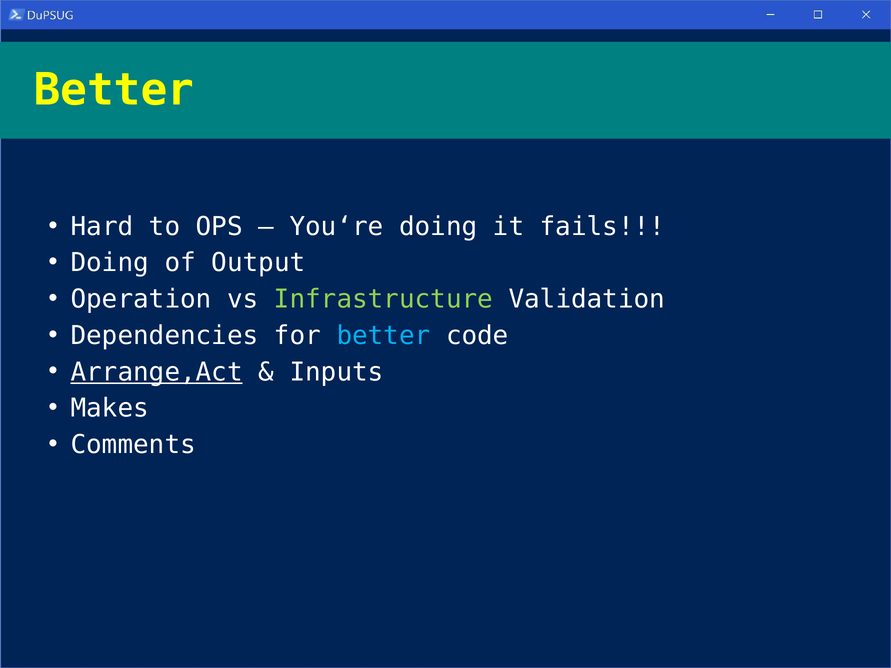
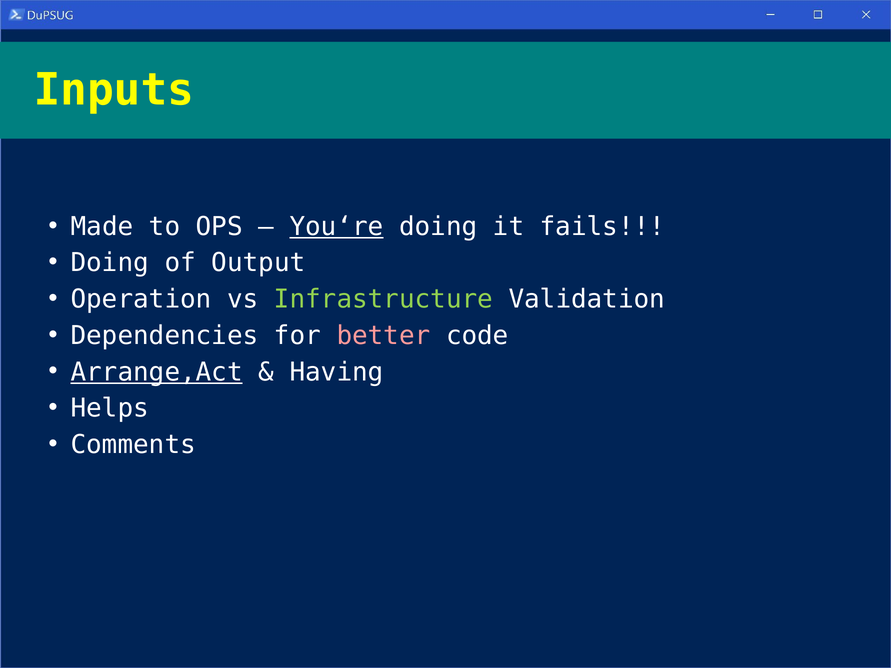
Better at (114, 90): Better -> Inputs
Hard: Hard -> Made
You‘re underline: none -> present
better at (383, 336) colour: light blue -> pink
Inputs: Inputs -> Having
Makes: Makes -> Helps
